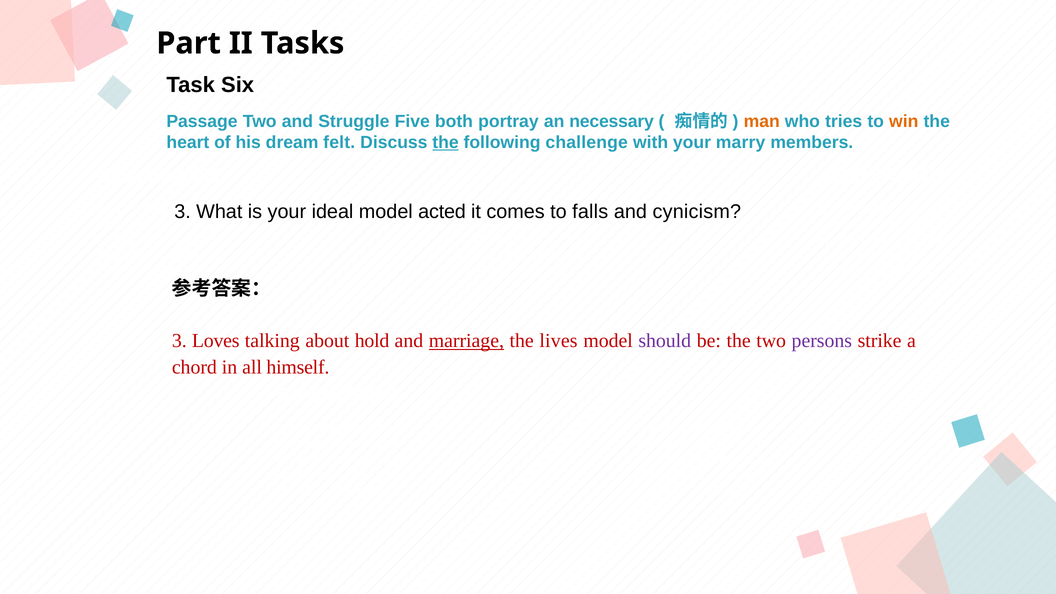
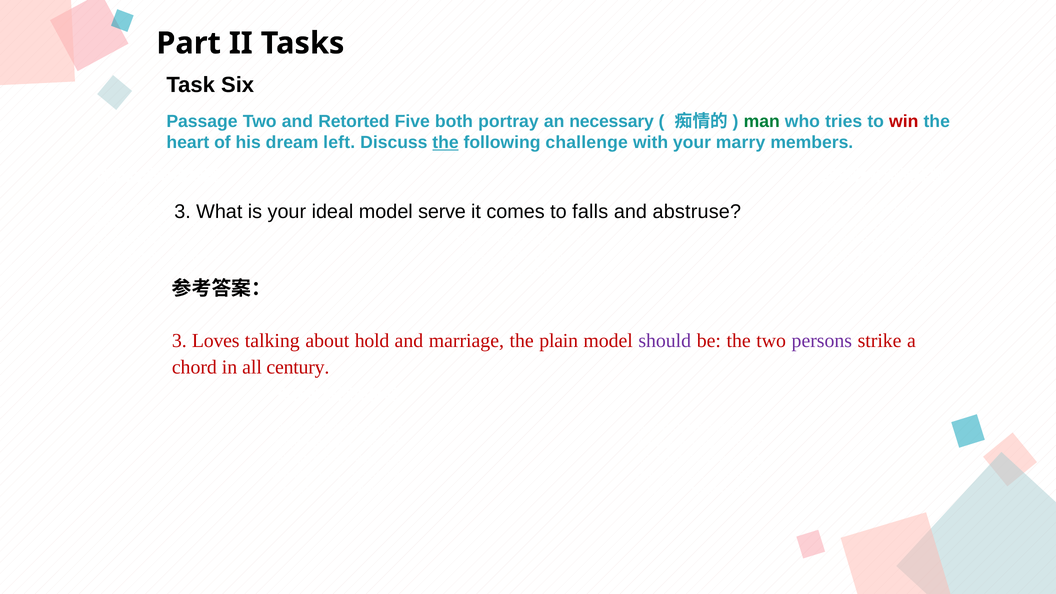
Struggle: Struggle -> Retorted
man colour: orange -> green
win colour: orange -> red
felt: felt -> left
acted: acted -> serve
cynicism: cynicism -> abstruse
marriage underline: present -> none
lives: lives -> plain
himself: himself -> century
